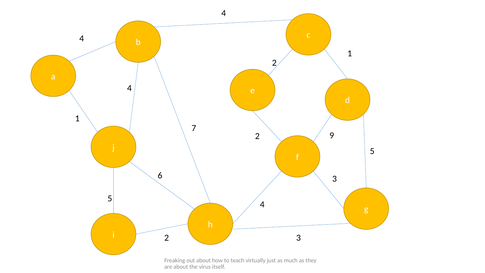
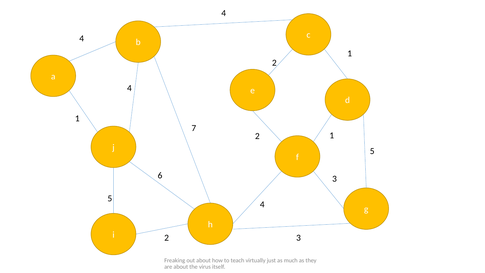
9 at (332, 135): 9 -> 1
